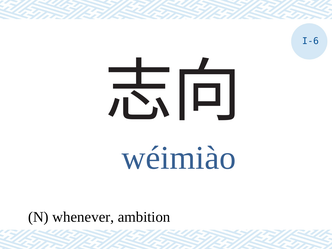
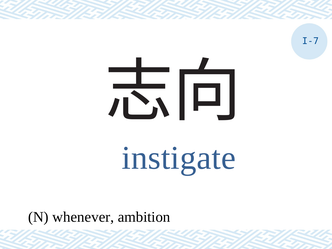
I-6: I-6 -> I-7
wéimiào: wéimiào -> instigate
